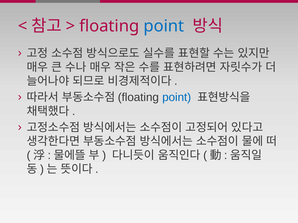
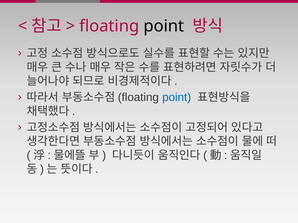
point at (164, 26) colour: blue -> black
